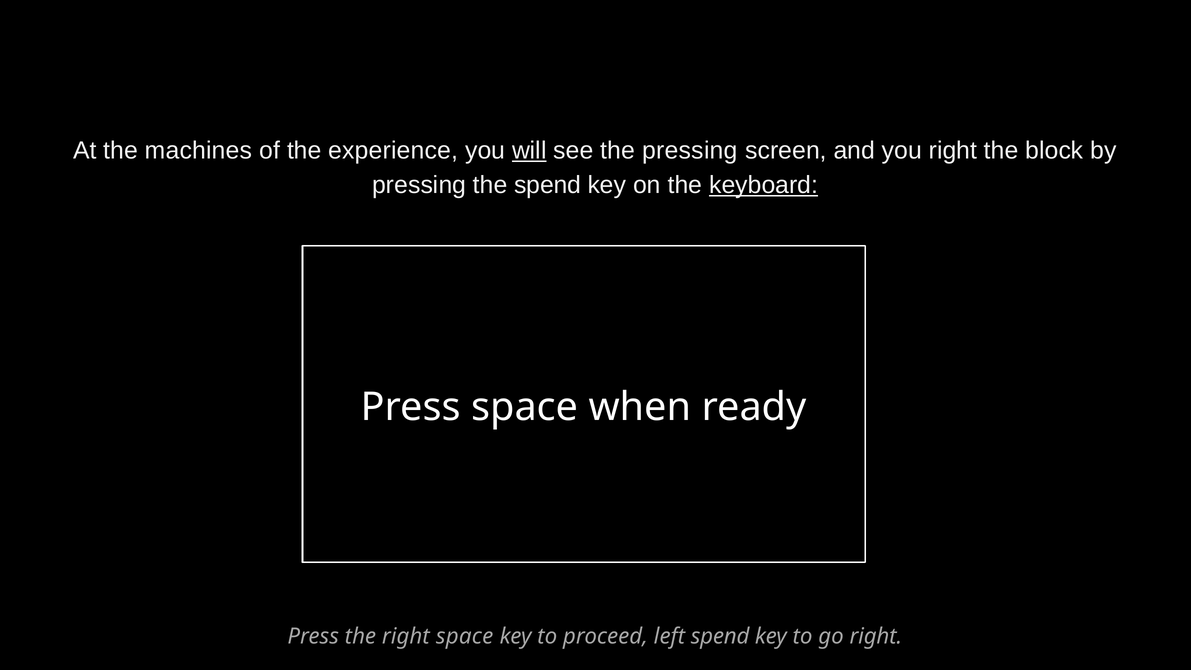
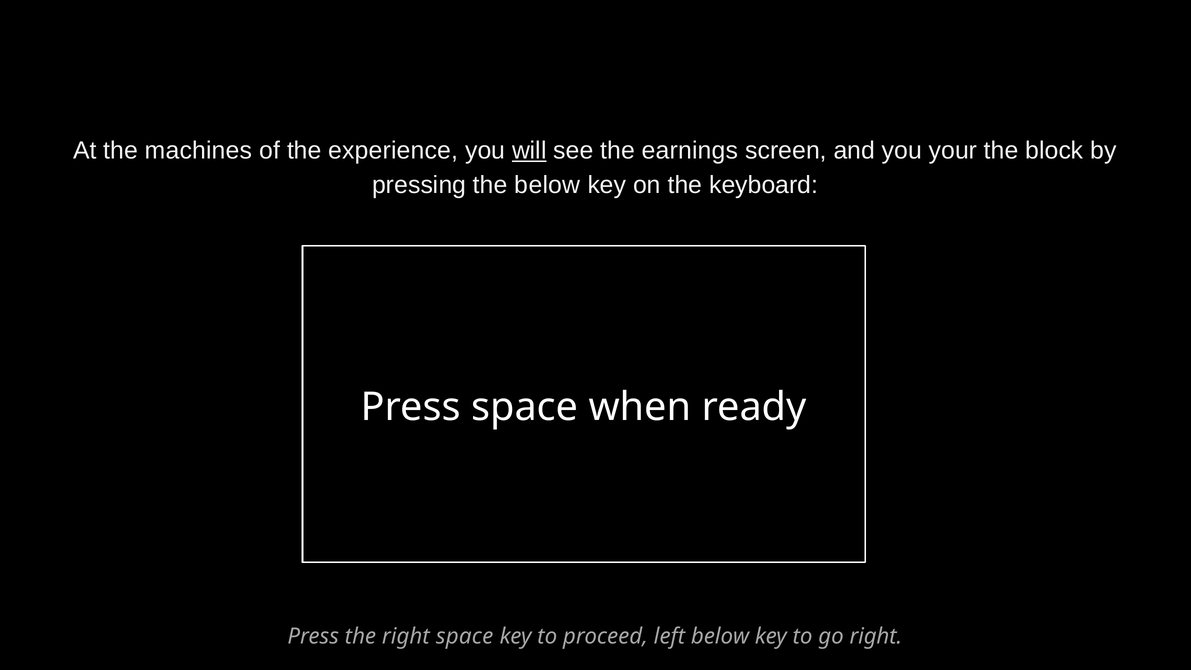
the pressing: pressing -> earnings
you right: right -> your
the spend: spend -> below
keyboard underline: present -> none
left spend: spend -> below
